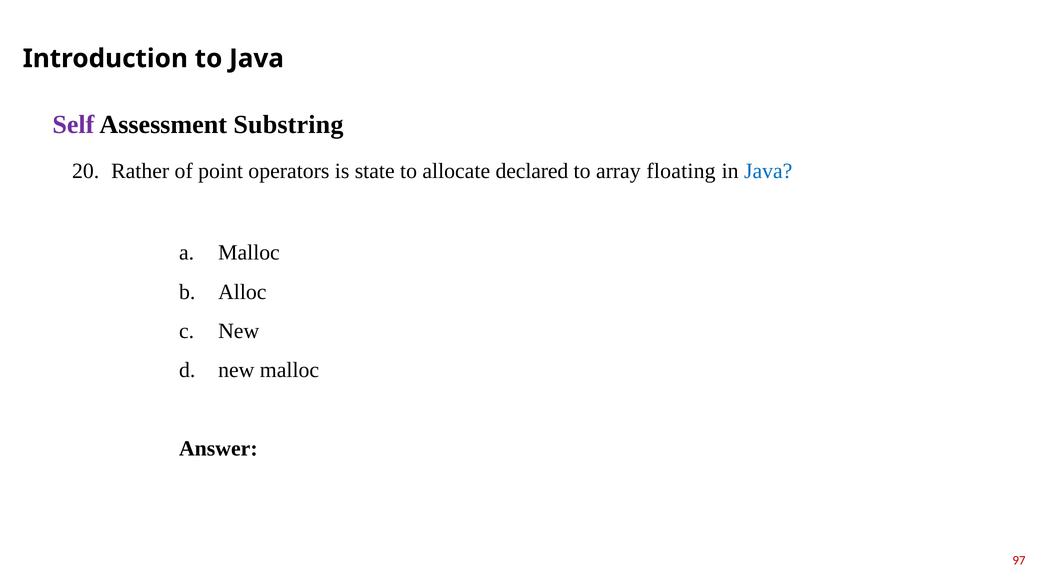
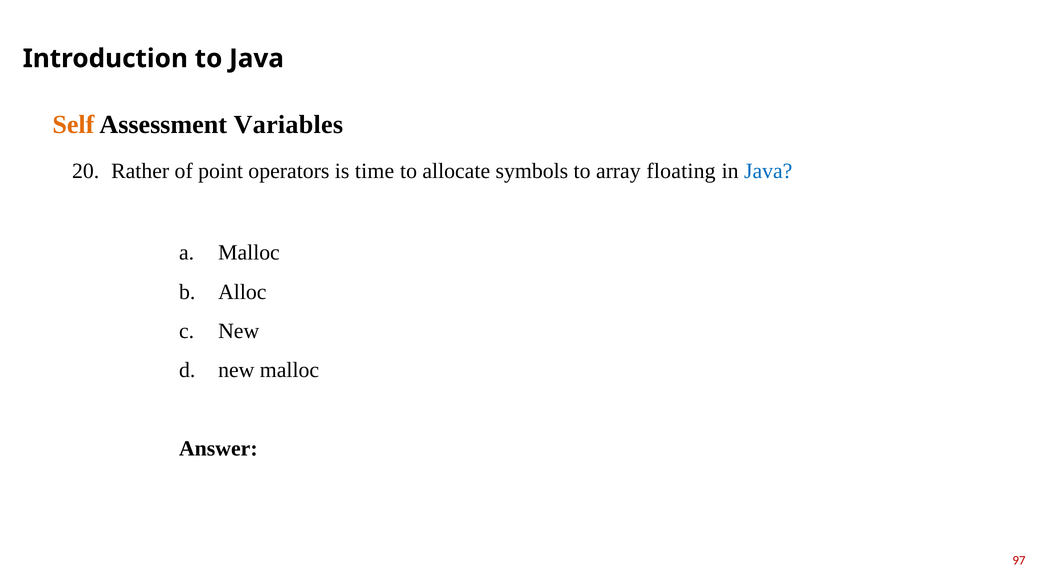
Self colour: purple -> orange
Substring: Substring -> Variables
state: state -> time
declared: declared -> symbols
